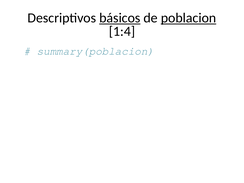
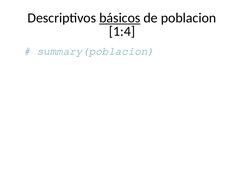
poblacion underline: present -> none
